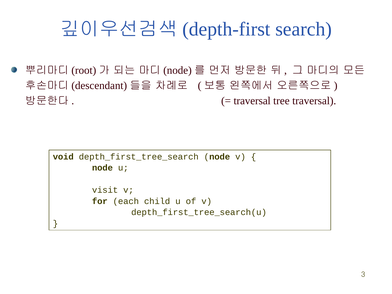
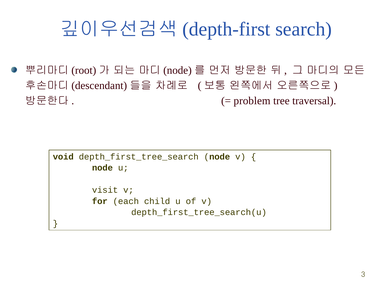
traversal at (252, 101): traversal -> problem
